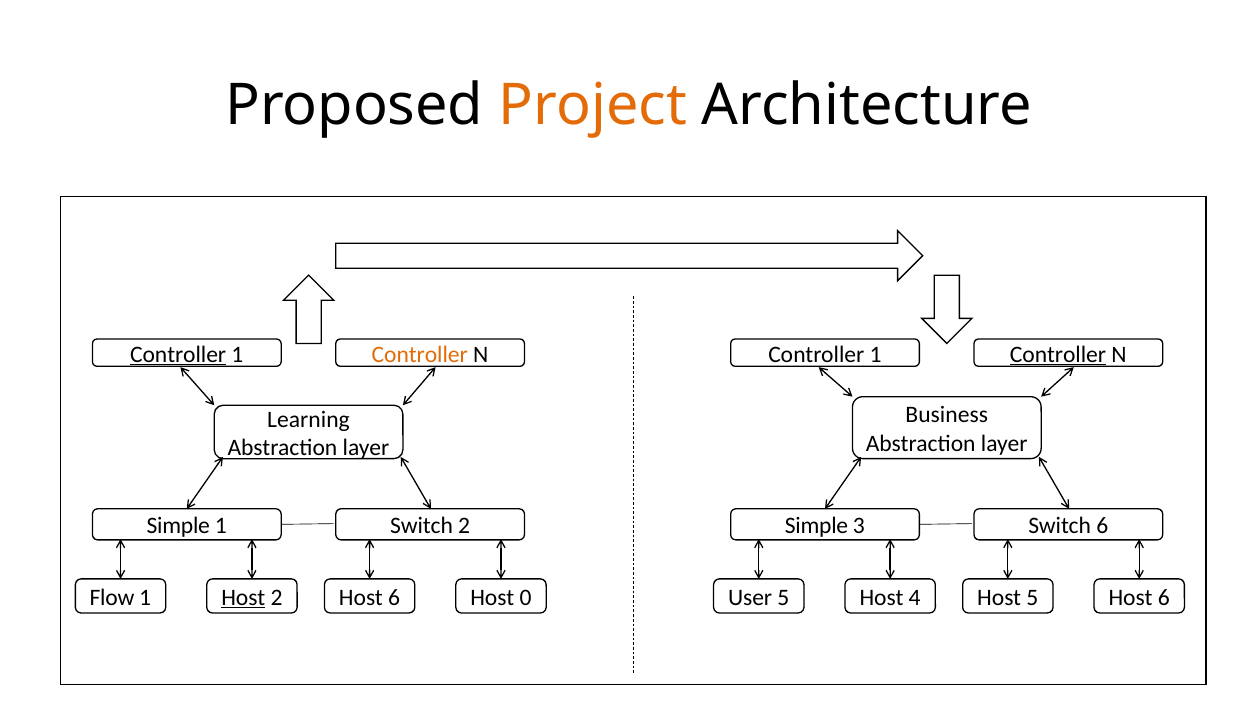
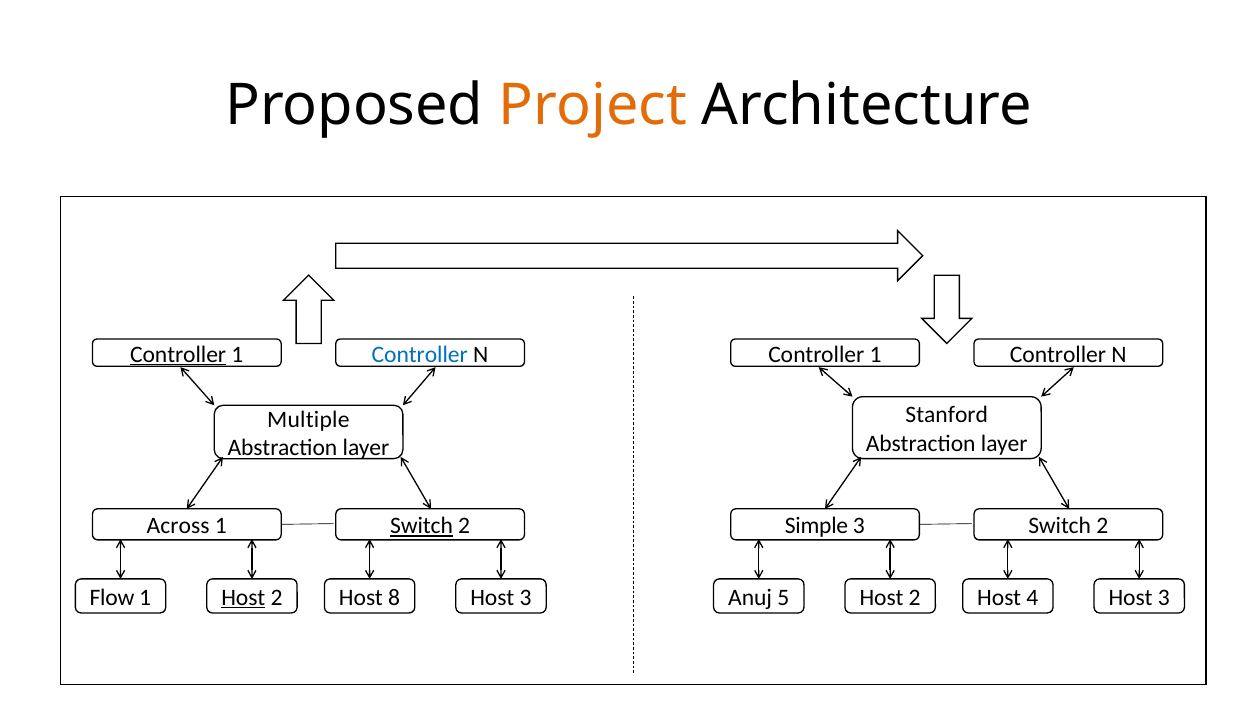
Controller at (420, 355) colour: orange -> blue
Controller at (1058, 355) underline: present -> none
Business: Business -> Stanford
Learning: Learning -> Multiple
Simple at (178, 526): Simple -> Across
Switch at (422, 526) underline: none -> present
3 Switch 6: 6 -> 2
2 Host 6: 6 -> 8
0 at (526, 598): 0 -> 3
User: User -> Anuj
5 Host 4: 4 -> 2
Host 5: 5 -> 4
6 at (1164, 598): 6 -> 3
